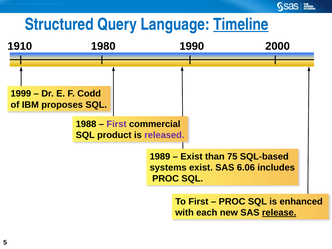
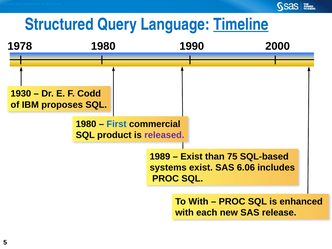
1910: 1910 -> 1978
1999: 1999 -> 1930
1988 at (86, 124): 1988 -> 1980
First at (117, 124) colour: purple -> blue
To First: First -> With
release underline: present -> none
